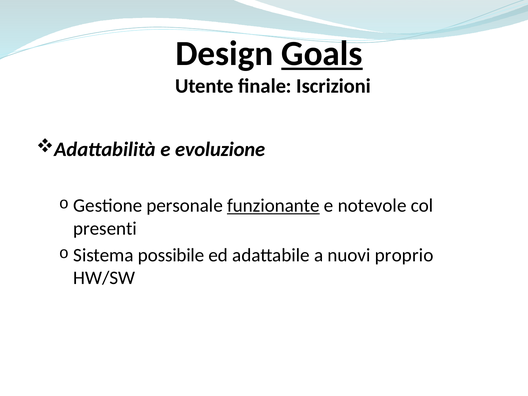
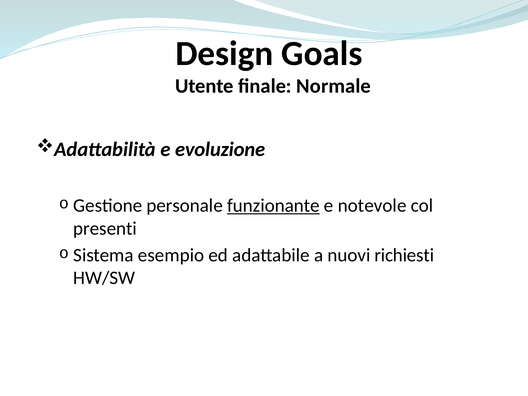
Goals underline: present -> none
Iscrizioni: Iscrizioni -> Normale
possibile: possibile -> esempio
proprio: proprio -> richiesti
